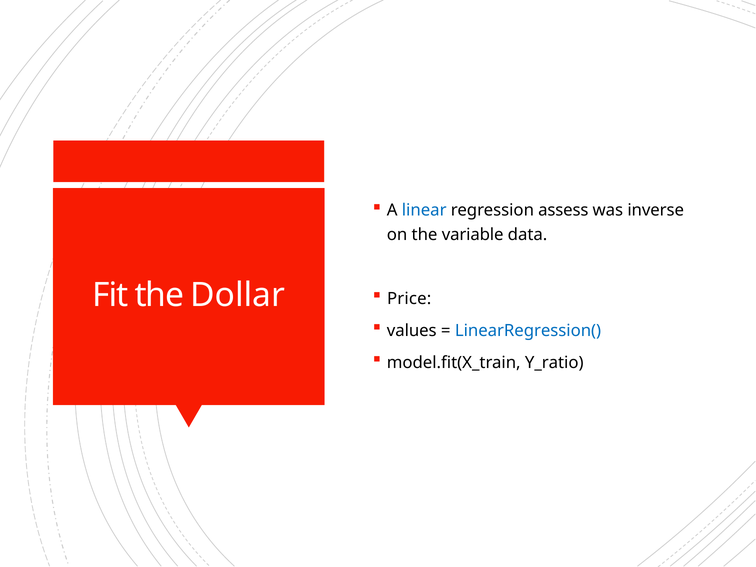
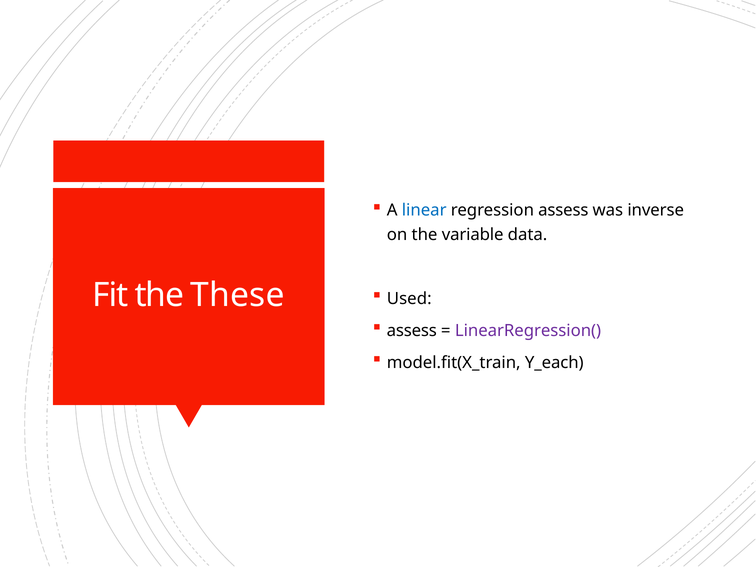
Dollar: Dollar -> These
Price: Price -> Used
values at (412, 331): values -> assess
LinearRegression( colour: blue -> purple
Y_ratio: Y_ratio -> Y_each
